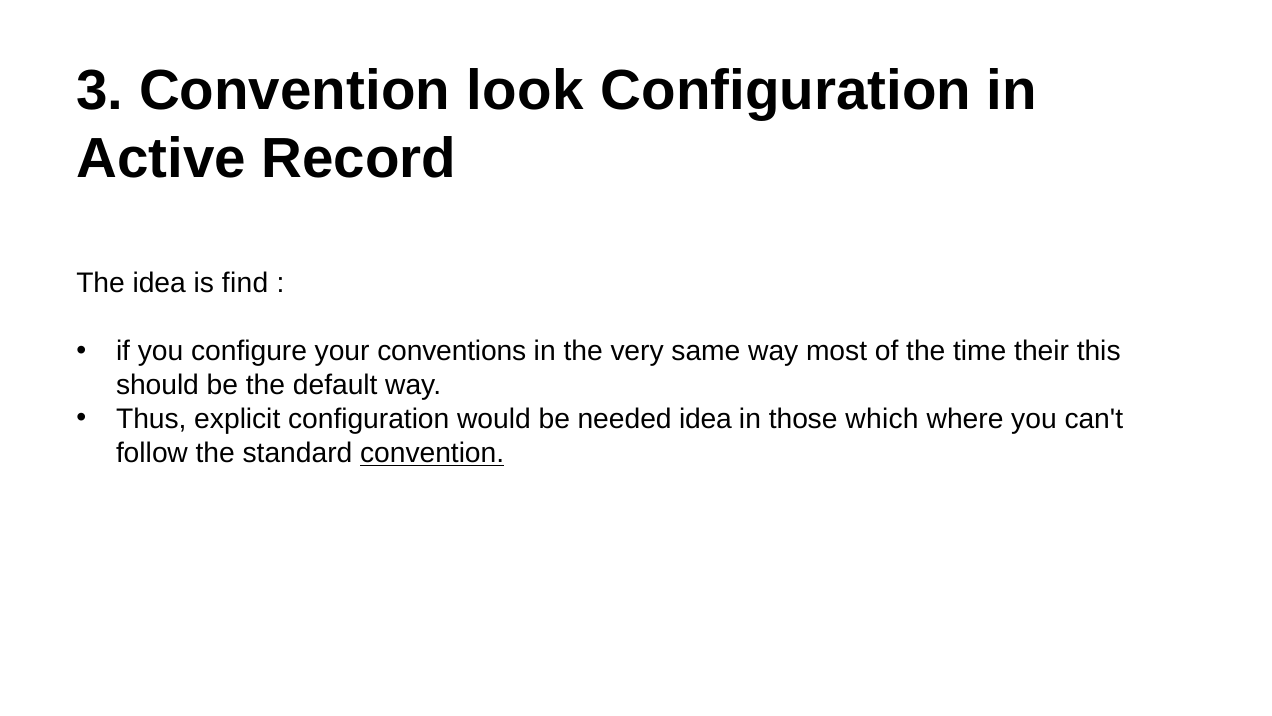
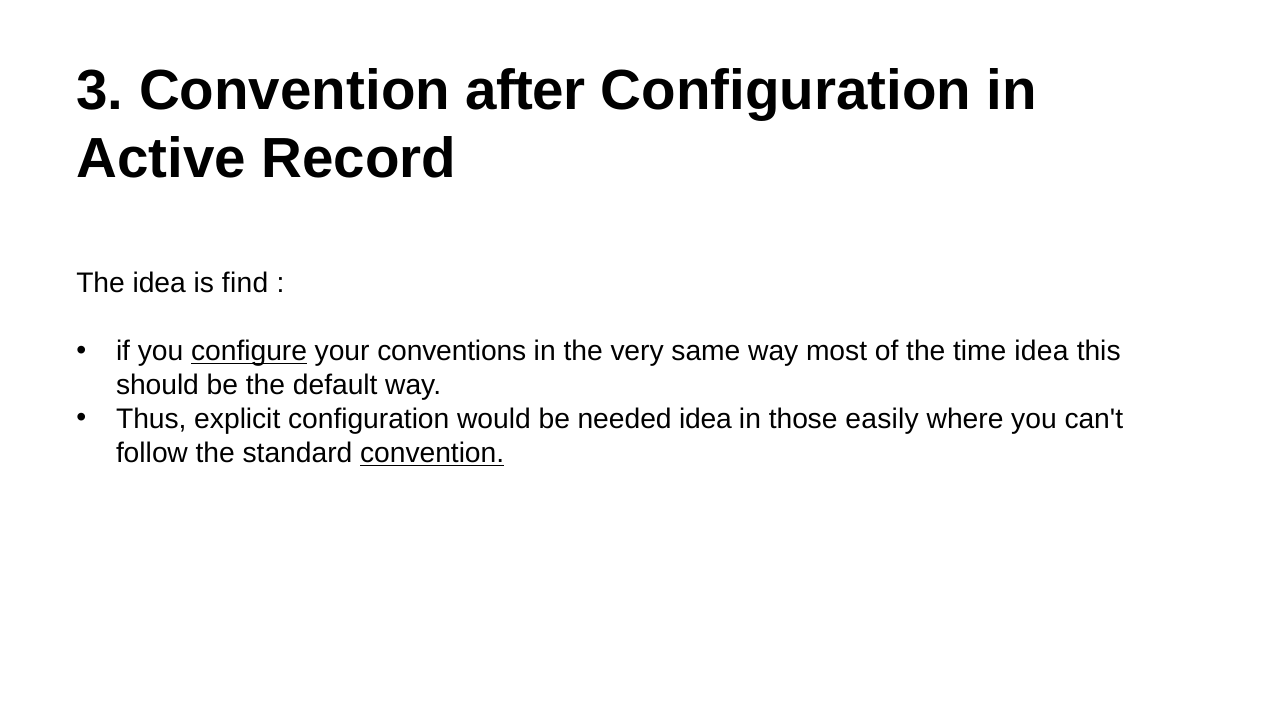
look: look -> after
configure underline: none -> present
time their: their -> idea
which: which -> easily
